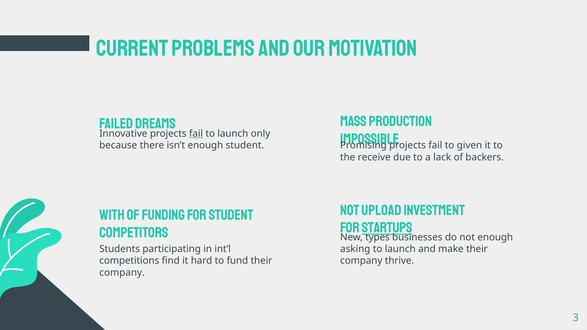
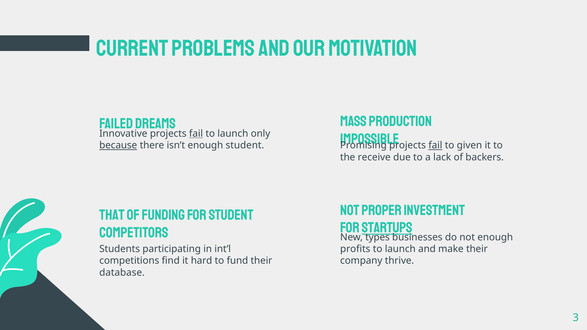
because underline: none -> present
fail at (435, 145) underline: none -> present
upload: upload -> proper
With: With -> That
asking: asking -> profits
company at (122, 273): company -> database
